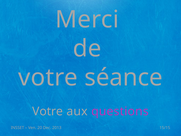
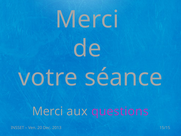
Votre at (48, 111): Votre -> Merci
